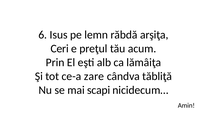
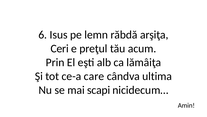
zare: zare -> care
tăbliţă: tăbliţă -> ultima
